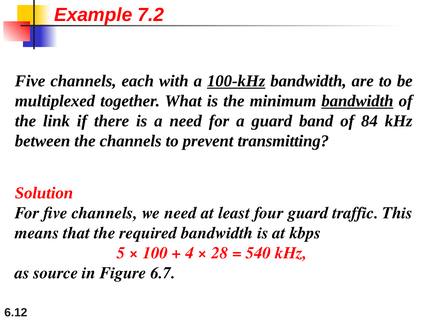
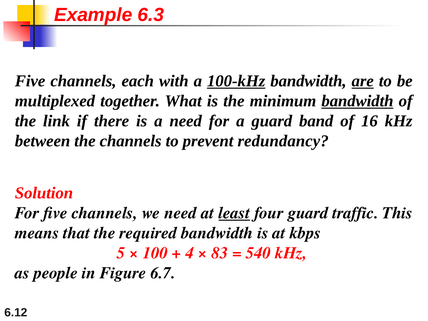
7.2: 7.2 -> 6.3
are underline: none -> present
84: 84 -> 16
transmitting: transmitting -> redundancy
least underline: none -> present
28: 28 -> 83
source: source -> people
